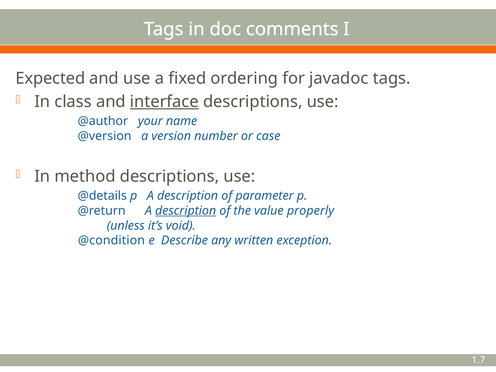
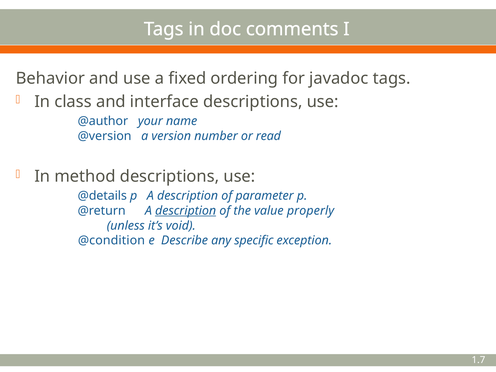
Expected: Expected -> Behavior
interface underline: present -> none
case: case -> read
written: written -> specific
